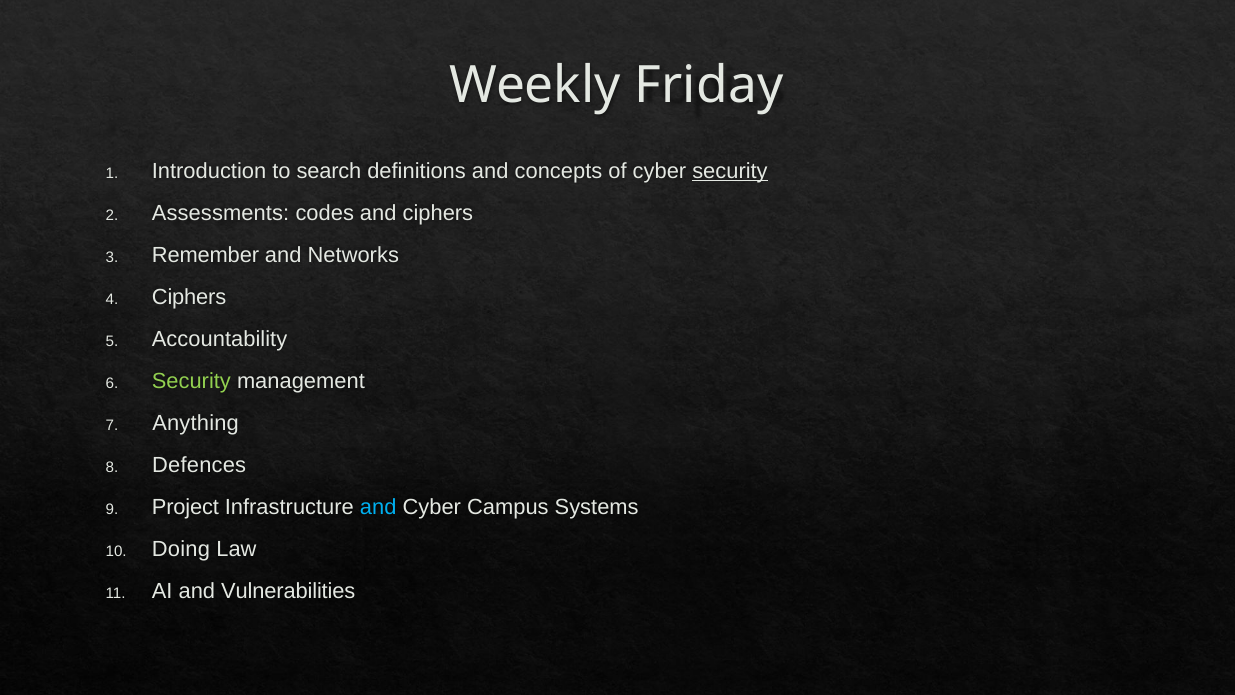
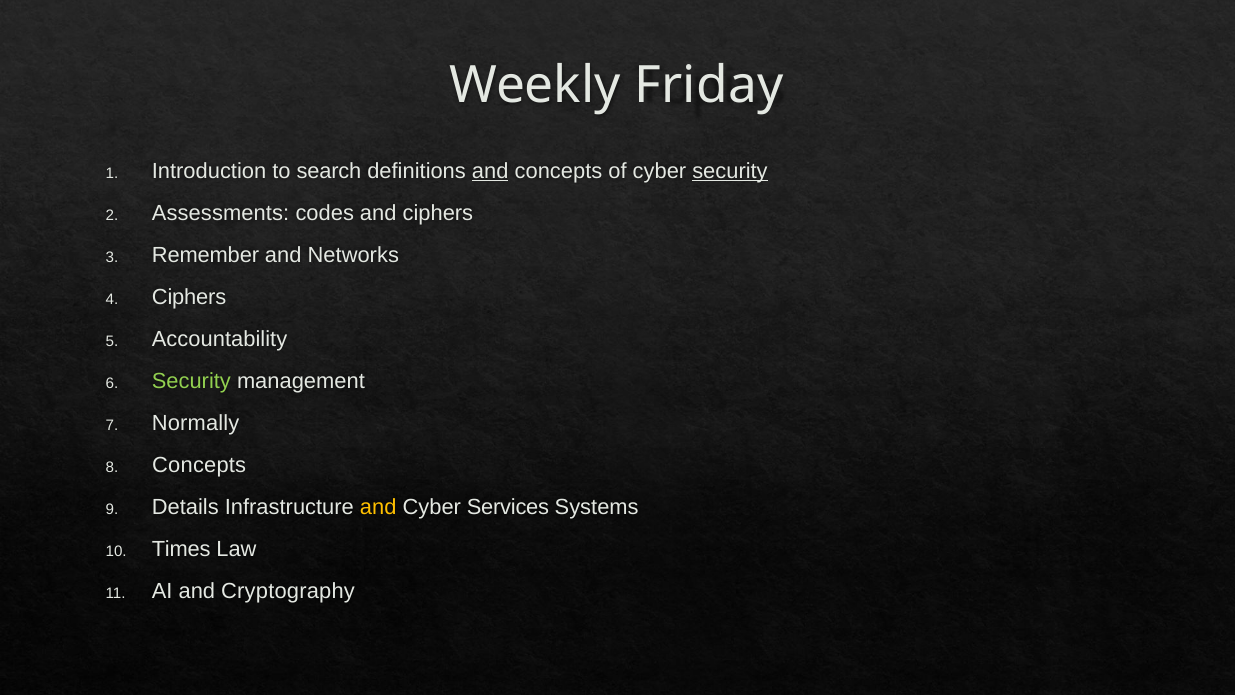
and at (490, 171) underline: none -> present
Anything: Anything -> Normally
Defences at (199, 465): Defences -> Concepts
Project: Project -> Details
and at (378, 507) colour: light blue -> yellow
Campus: Campus -> Services
Doing: Doing -> Times
Vulnerabilities: Vulnerabilities -> Cryptography
